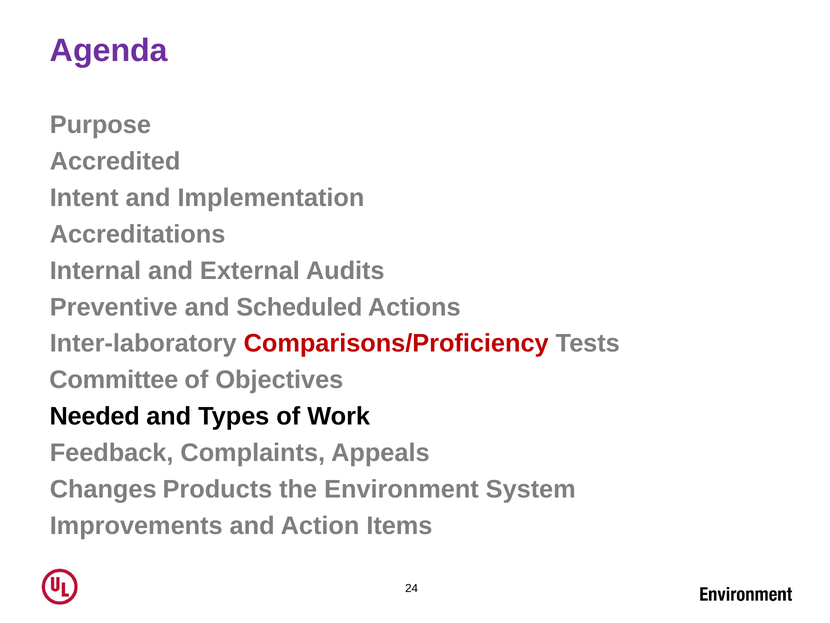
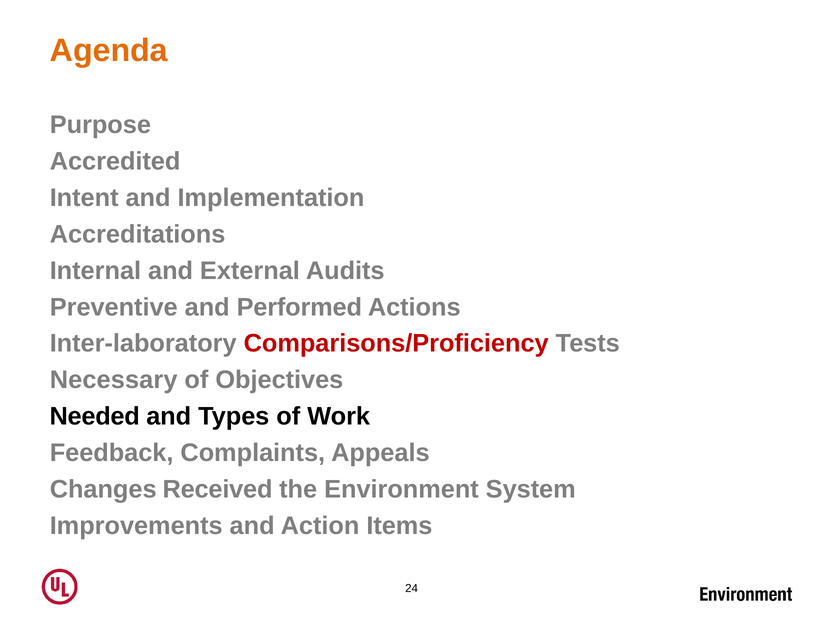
Agenda colour: purple -> orange
Scheduled: Scheduled -> Performed
Committee: Committee -> Necessary
Products: Products -> Received
